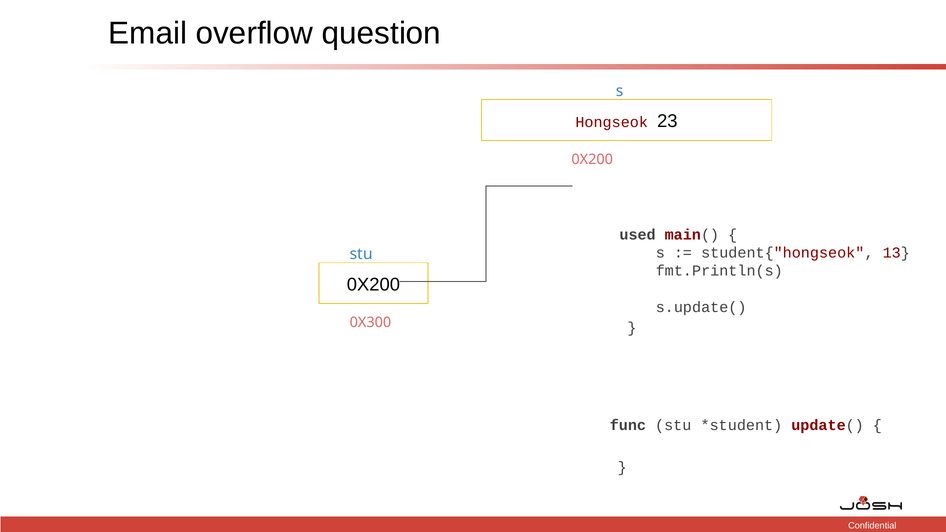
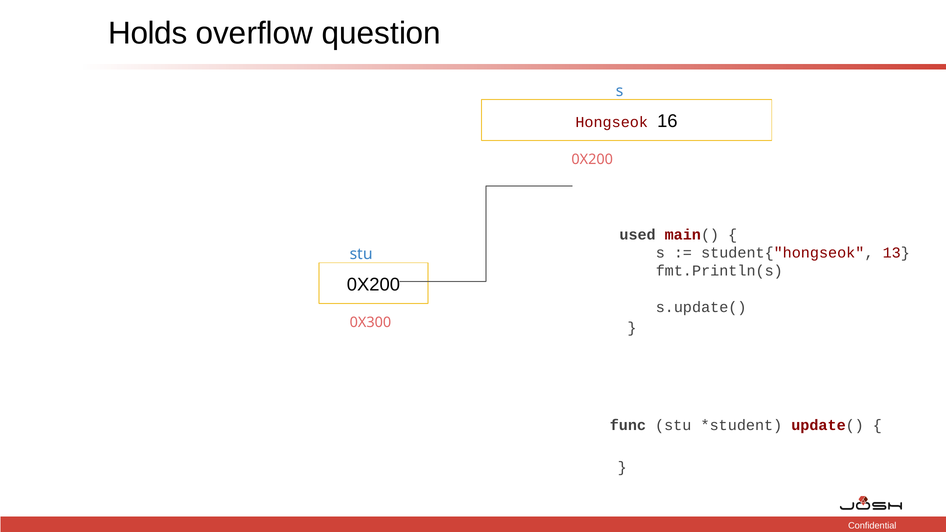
Email: Email -> Holds
23: 23 -> 16
